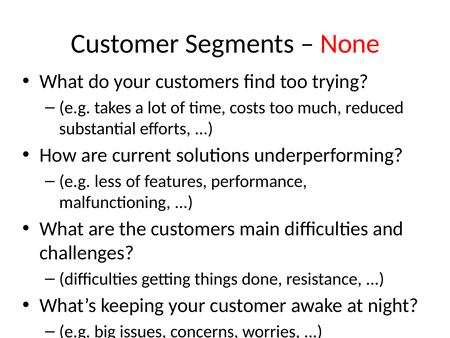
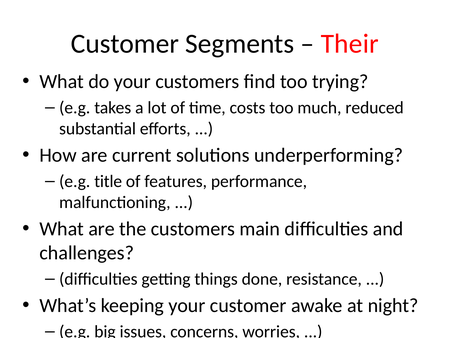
None: None -> Their
less: less -> title
